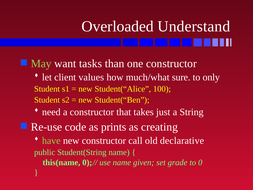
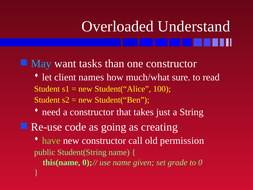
May colour: light green -> light blue
values: values -> names
only: only -> read
prints: prints -> going
declarative: declarative -> permission
